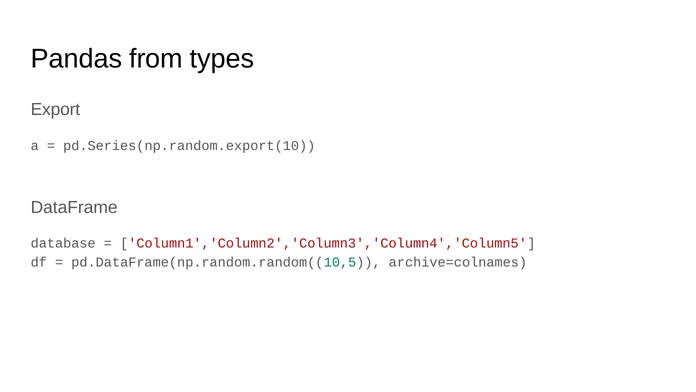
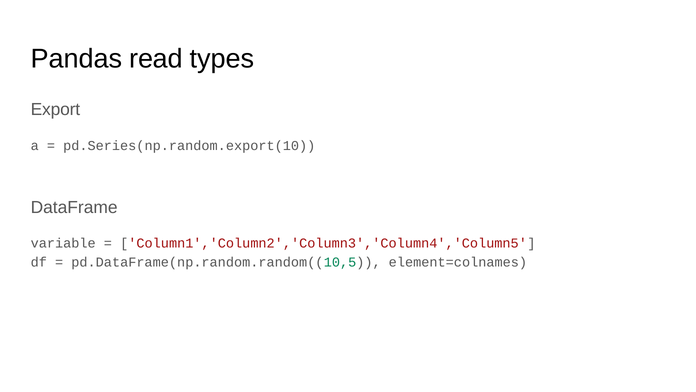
from: from -> read
database: database -> variable
archive=colnames: archive=colnames -> element=colnames
